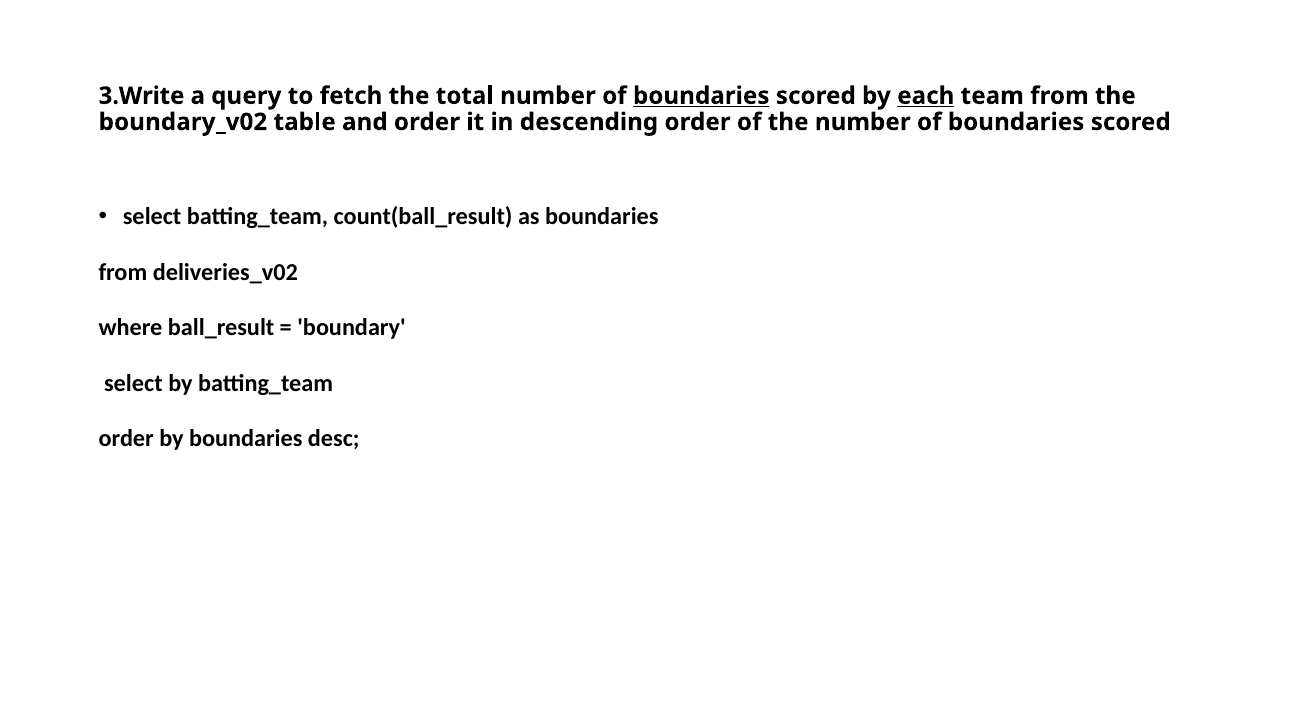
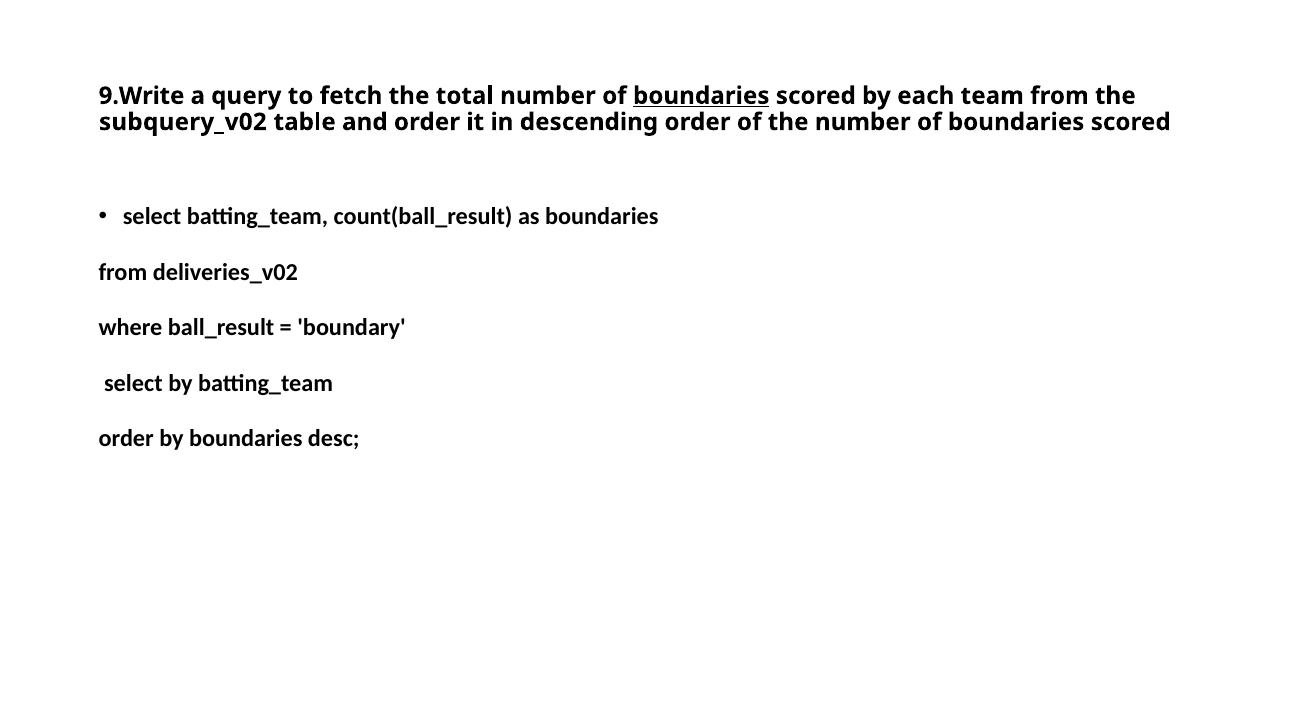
3.Write: 3.Write -> 9.Write
each underline: present -> none
boundary_v02: boundary_v02 -> subquery_v02
